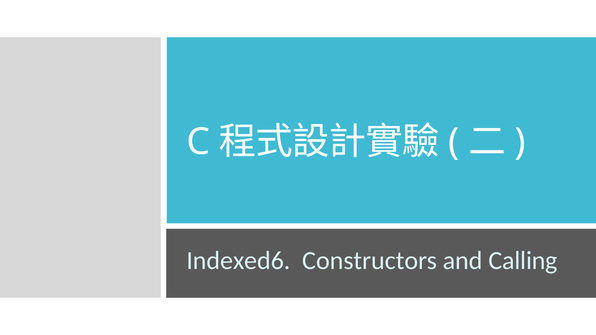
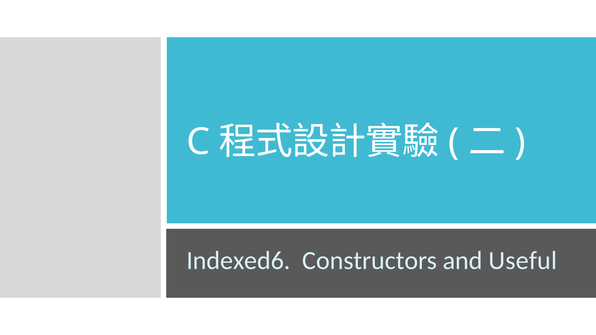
Calling: Calling -> Useful
